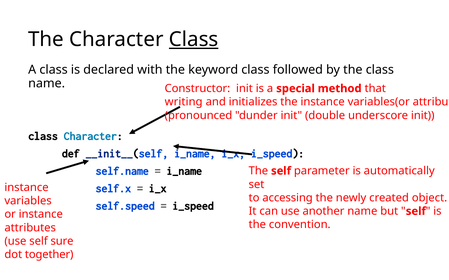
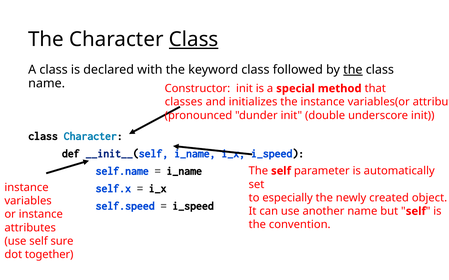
the at (353, 70) underline: none -> present
writing: writing -> classes
accessing: accessing -> especially
